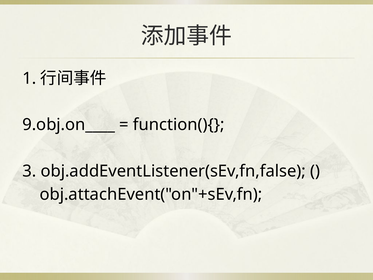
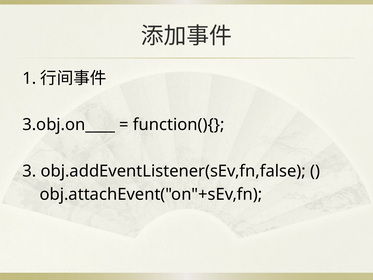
9.obj.on____: 9.obj.on____ -> 3.obj.on____
